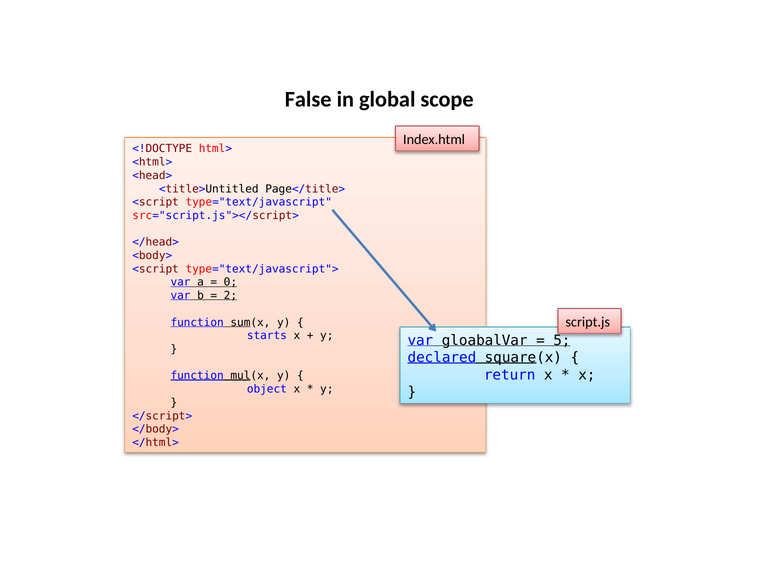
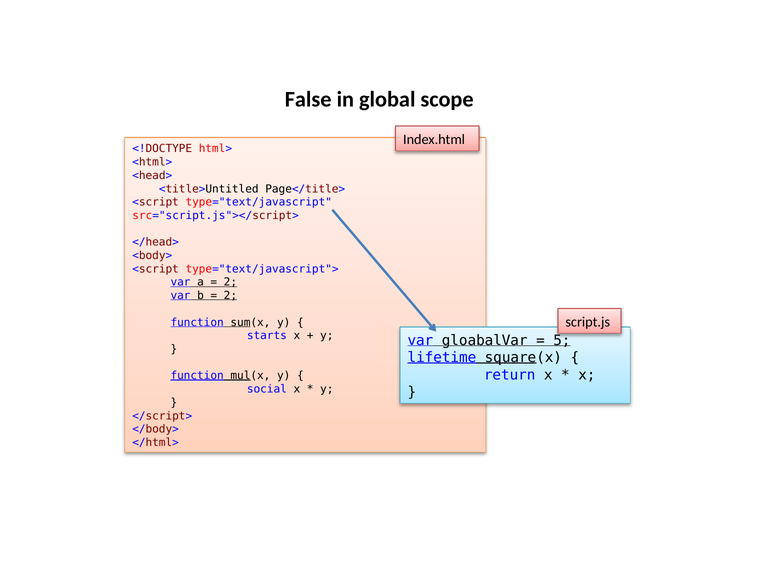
0 at (230, 282): 0 -> 2
declared: declared -> lifetime
object: object -> social
